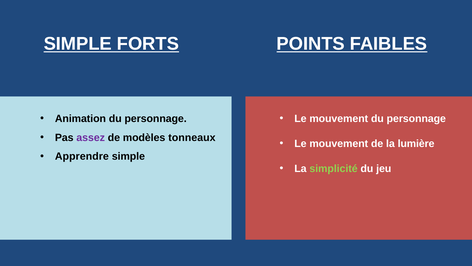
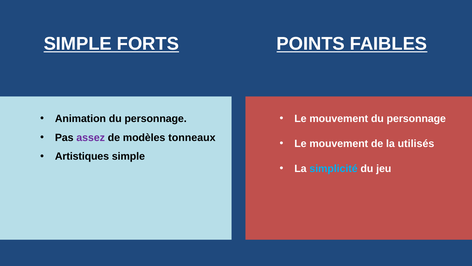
lumière: lumière -> utilisés
Apprendre: Apprendre -> Artistiques
simplicité colour: light green -> light blue
